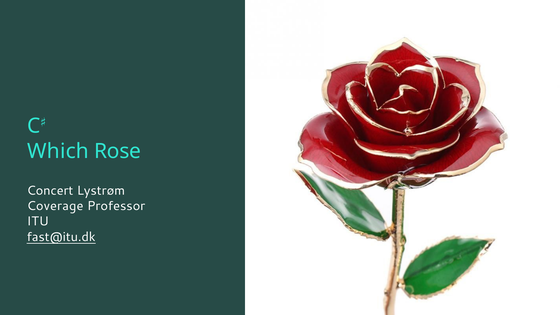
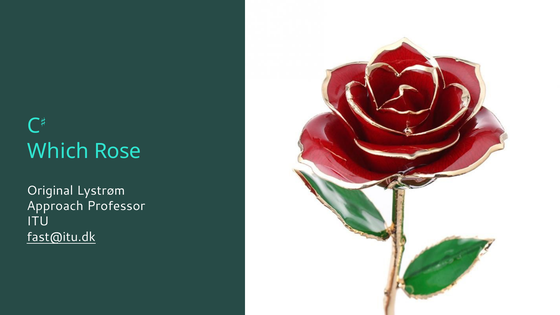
Concert: Concert -> Original
Coverage: Coverage -> Approach
